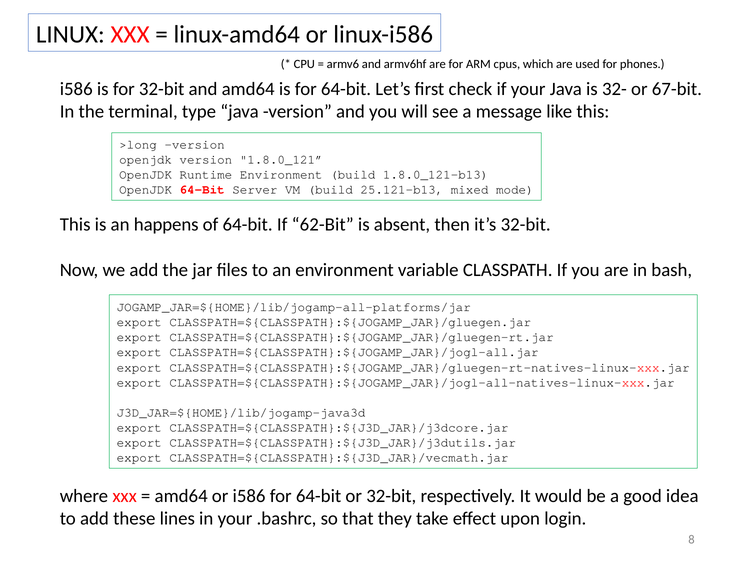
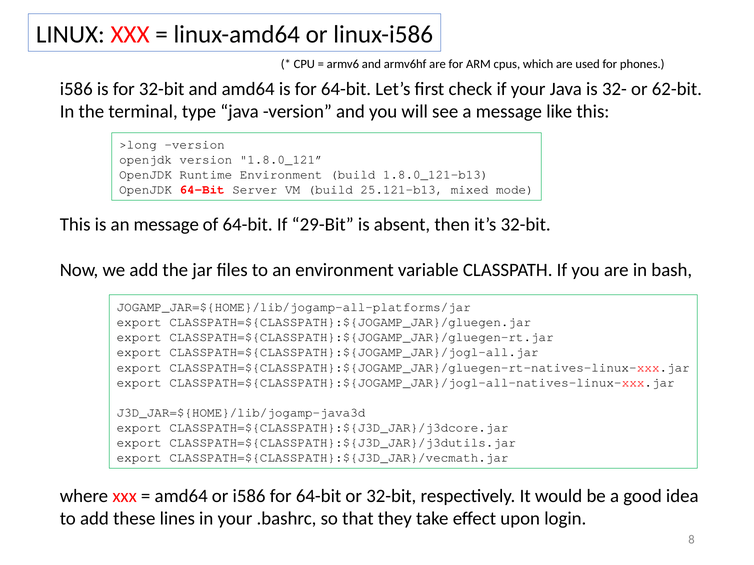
67-bit: 67-bit -> 62-bit
an happens: happens -> message
62-Bit: 62-Bit -> 29-Bit
